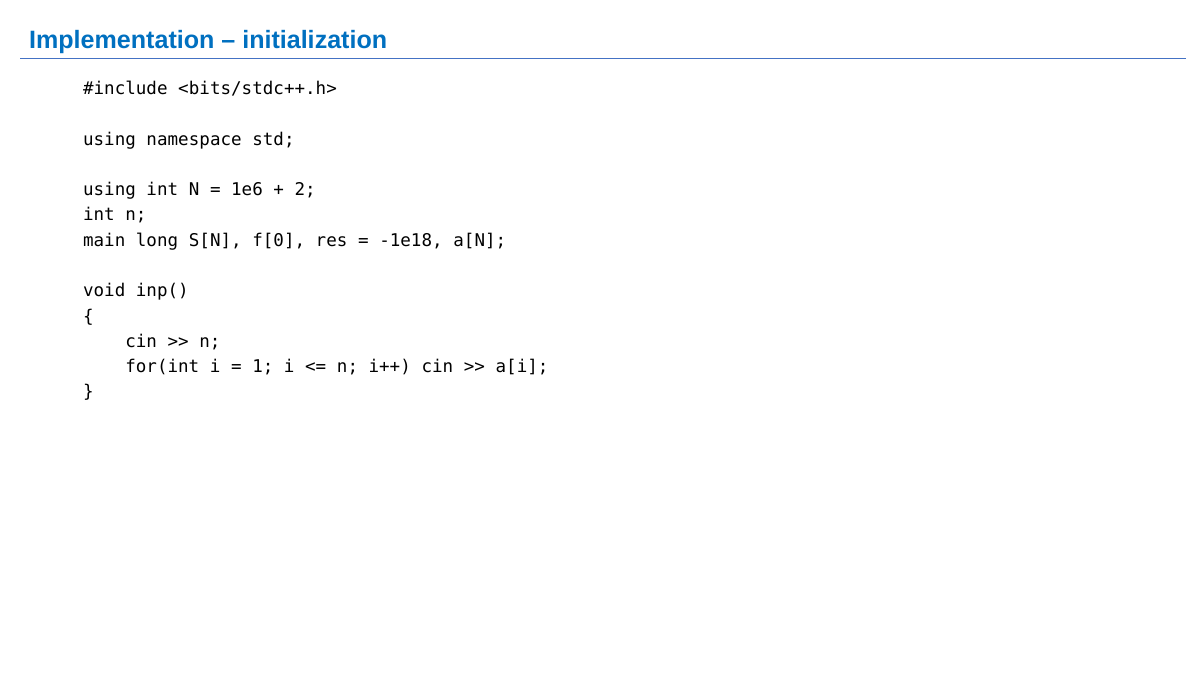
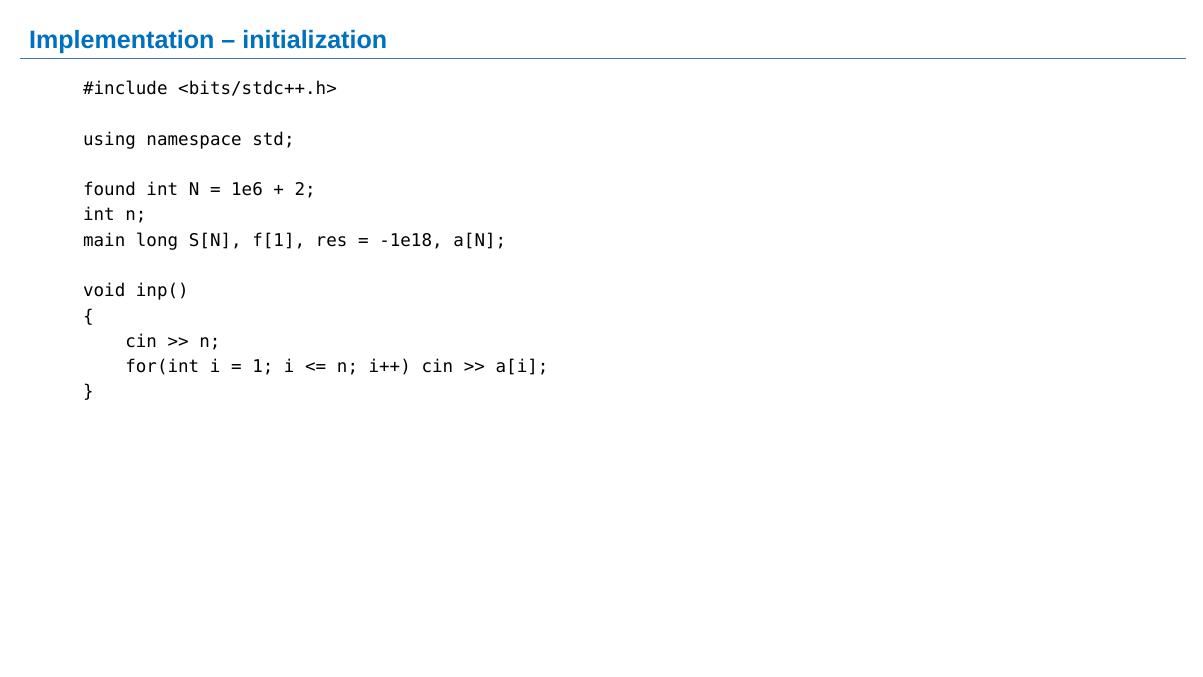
using at (109, 190): using -> found
f[0: f[0 -> f[1
